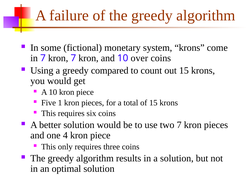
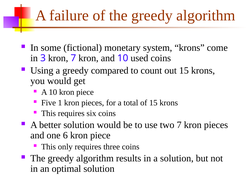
in 7: 7 -> 3
over: over -> used
4: 4 -> 6
